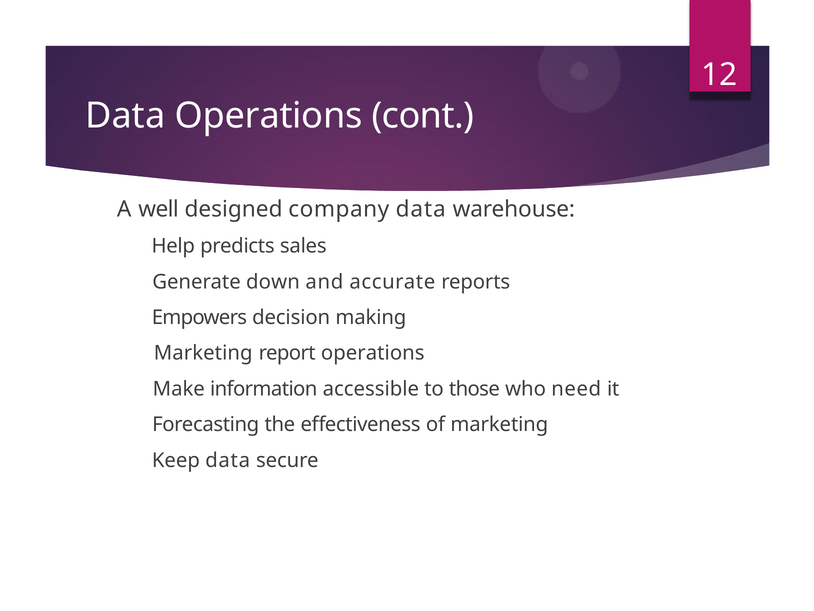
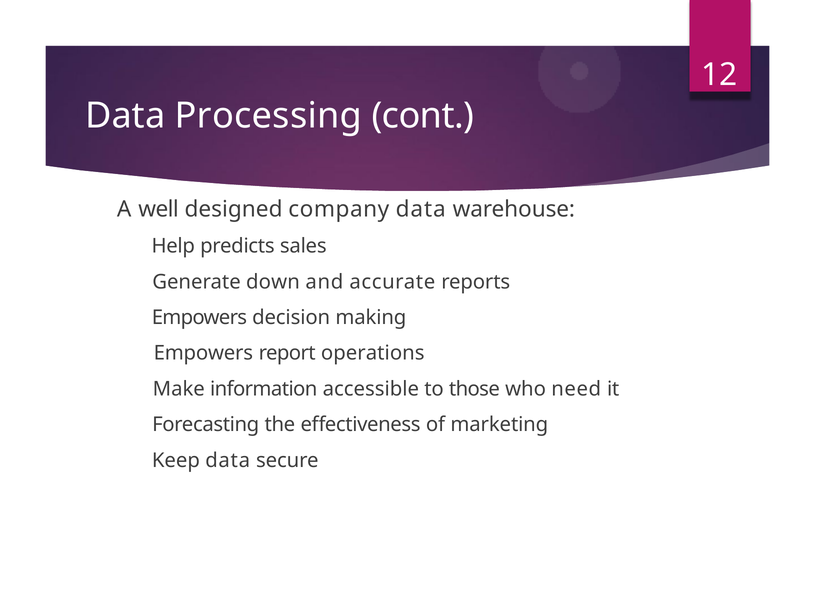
Data Operations: Operations -> Processing
Marketing at (203, 353): Marketing -> Empowers
